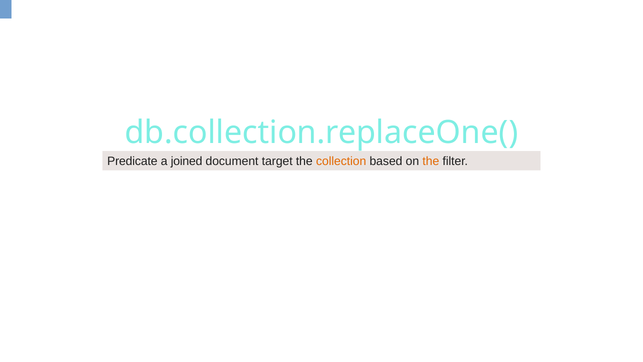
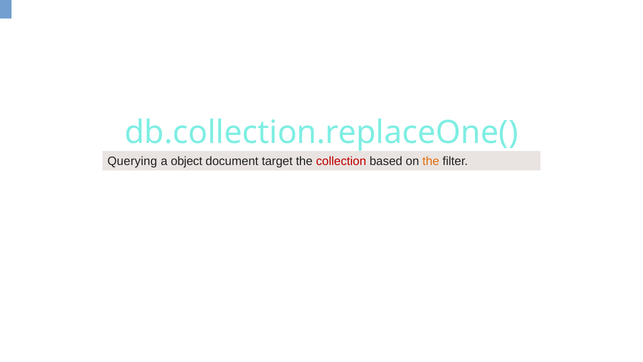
Predicate: Predicate -> Querying
joined: joined -> object
collection colour: orange -> red
